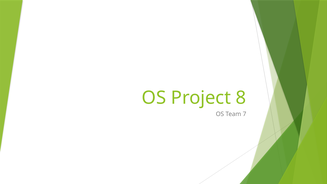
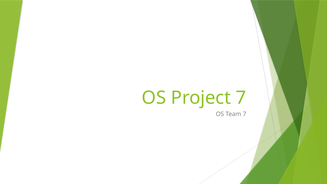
Project 8: 8 -> 7
